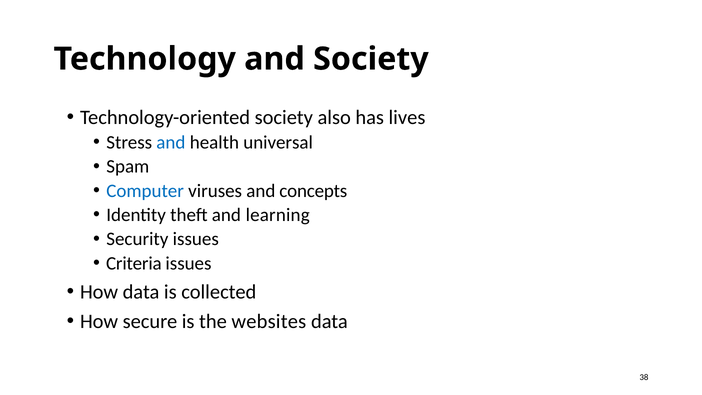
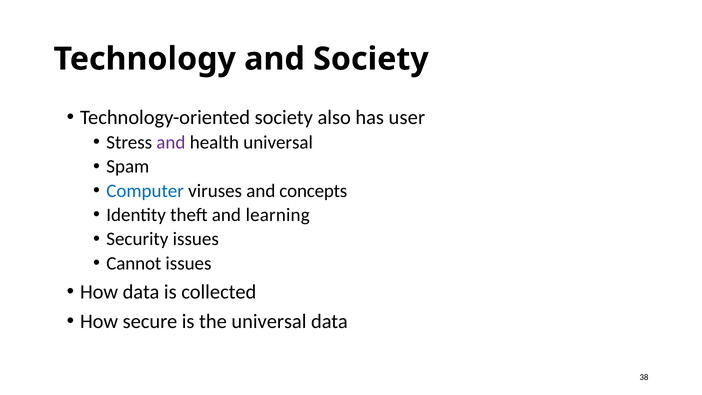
lives: lives -> user
and at (171, 142) colour: blue -> purple
Criteria: Criteria -> Cannot
the websites: websites -> universal
